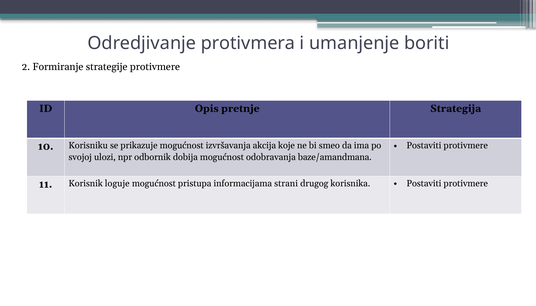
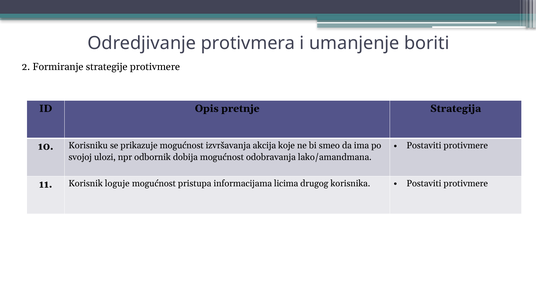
baze/amandmana: baze/amandmana -> lako/amandmana
strani: strani -> licima
